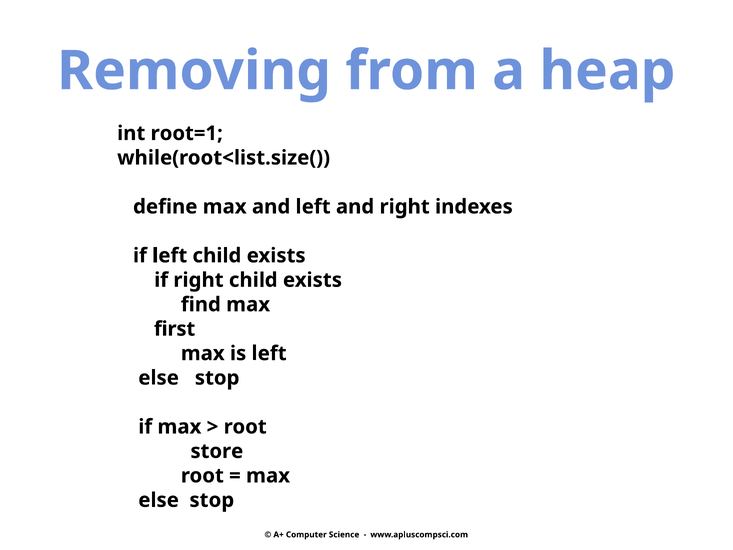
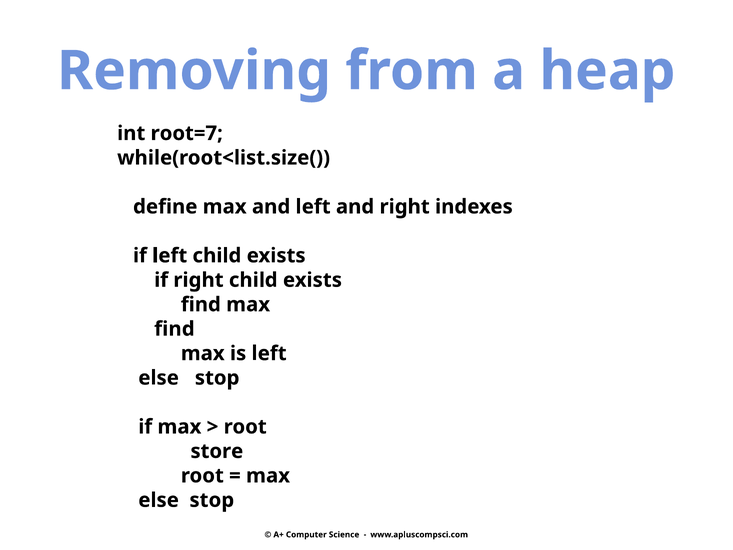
root=1: root=1 -> root=7
first at (175, 329): first -> find
